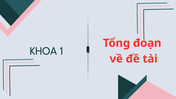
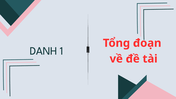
KHOA: KHOA -> DANH
